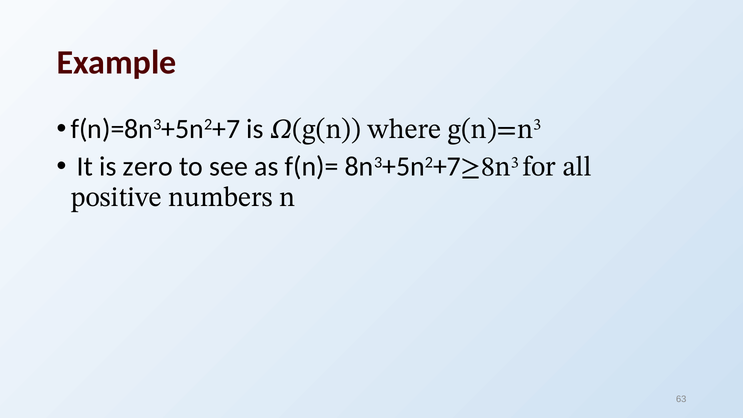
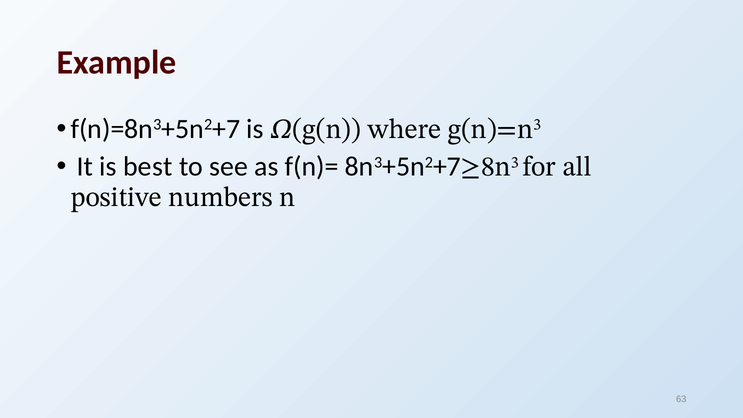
zero: zero -> best
